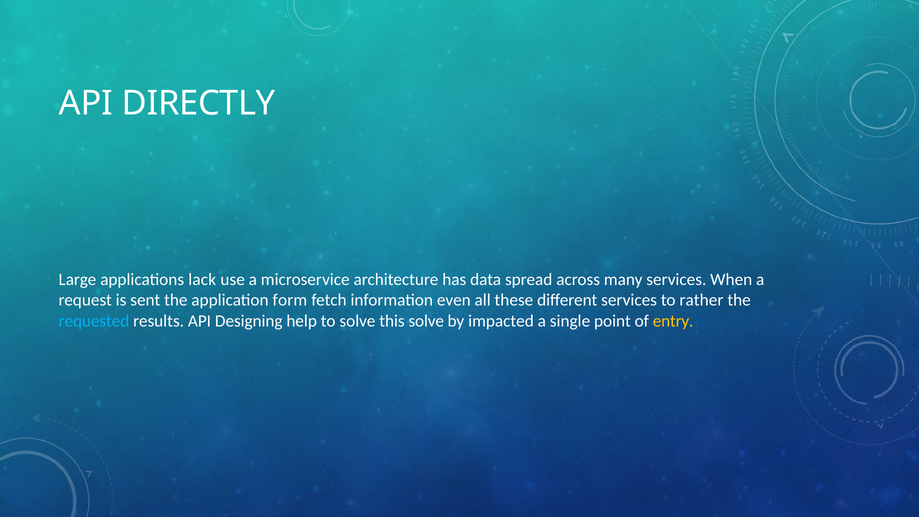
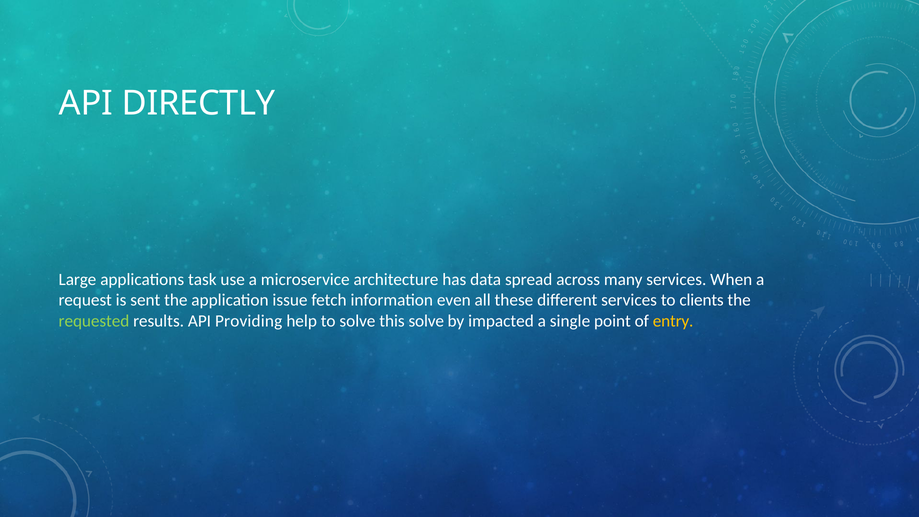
lack: lack -> task
form: form -> issue
rather: rather -> clients
requested colour: light blue -> light green
Designing: Designing -> Providing
